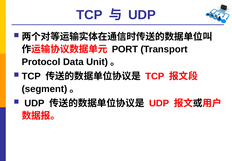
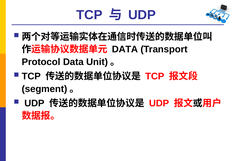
PORT at (125, 49): PORT -> DATA
